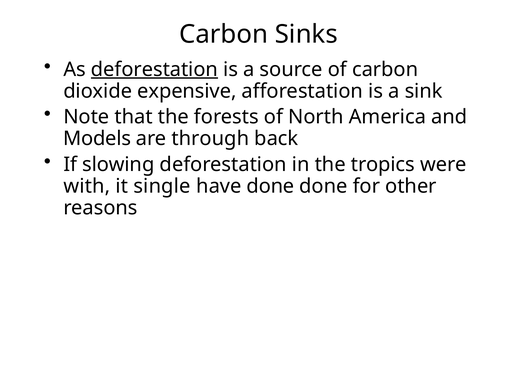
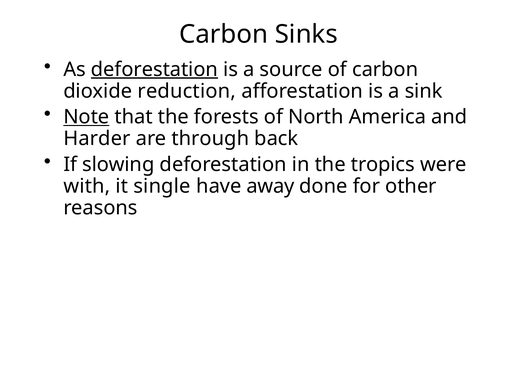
expensive: expensive -> reduction
Note underline: none -> present
Models: Models -> Harder
have done: done -> away
